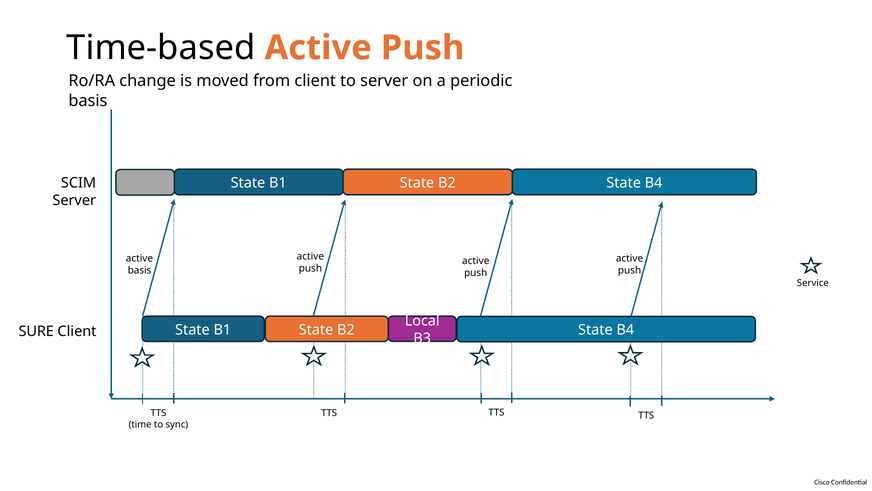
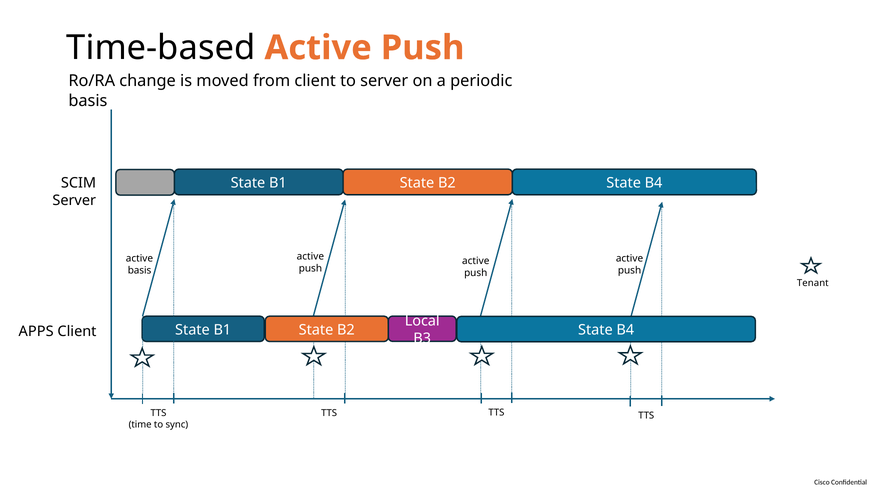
Service: Service -> Tenant
SURE: SURE -> APPS
